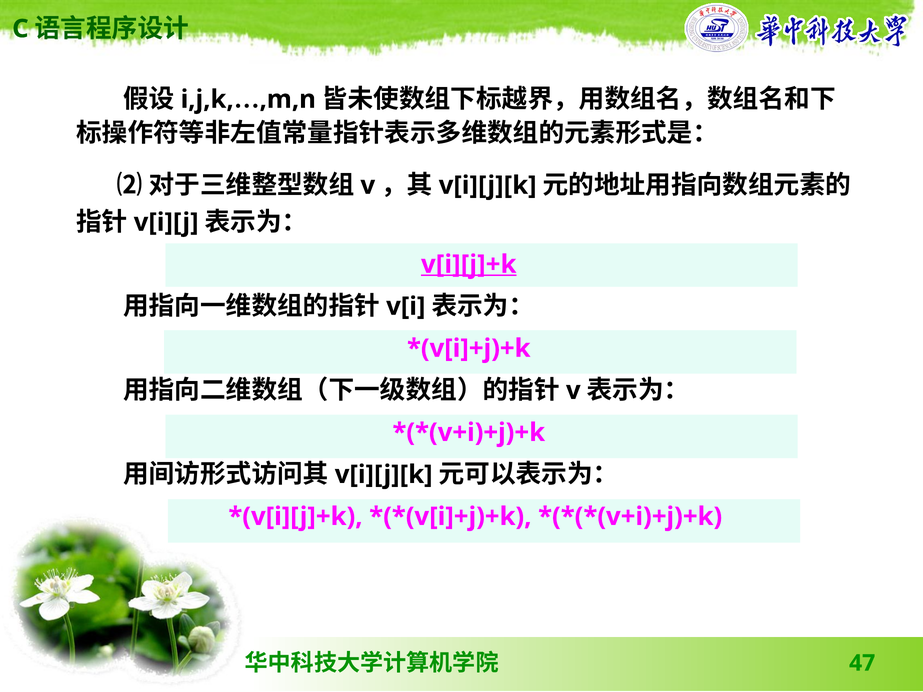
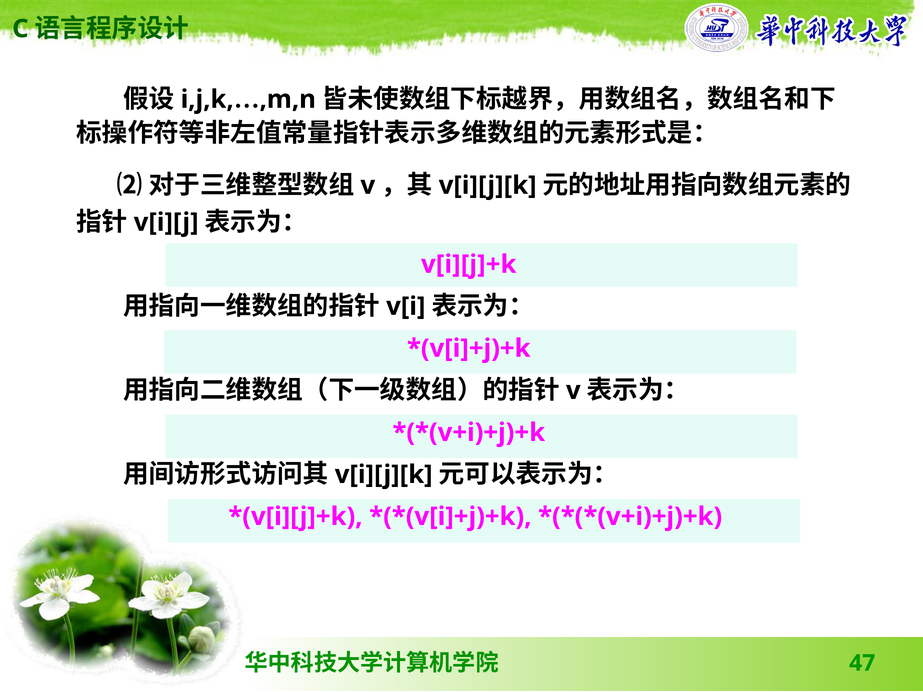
v[i][j]+k underline: present -> none
